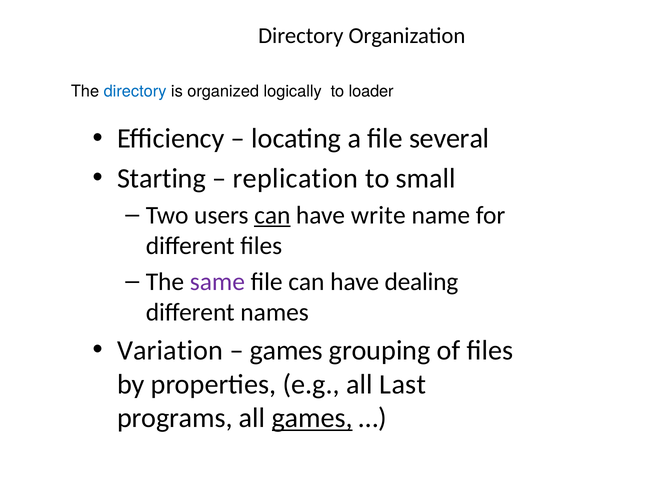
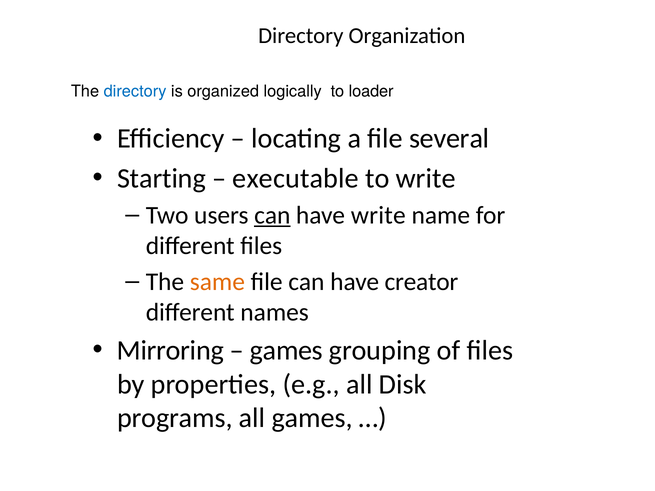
replication: replication -> executable
to small: small -> write
same colour: purple -> orange
dealing: dealing -> creator
Variation: Variation -> Mirroring
Last: Last -> Disk
games at (312, 418) underline: present -> none
